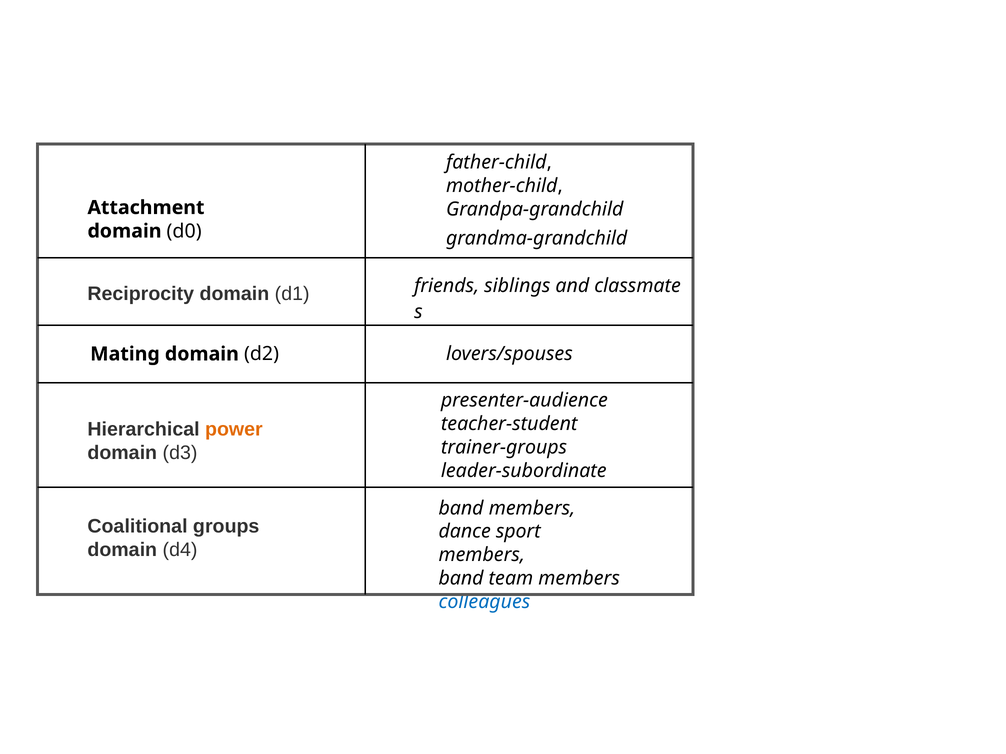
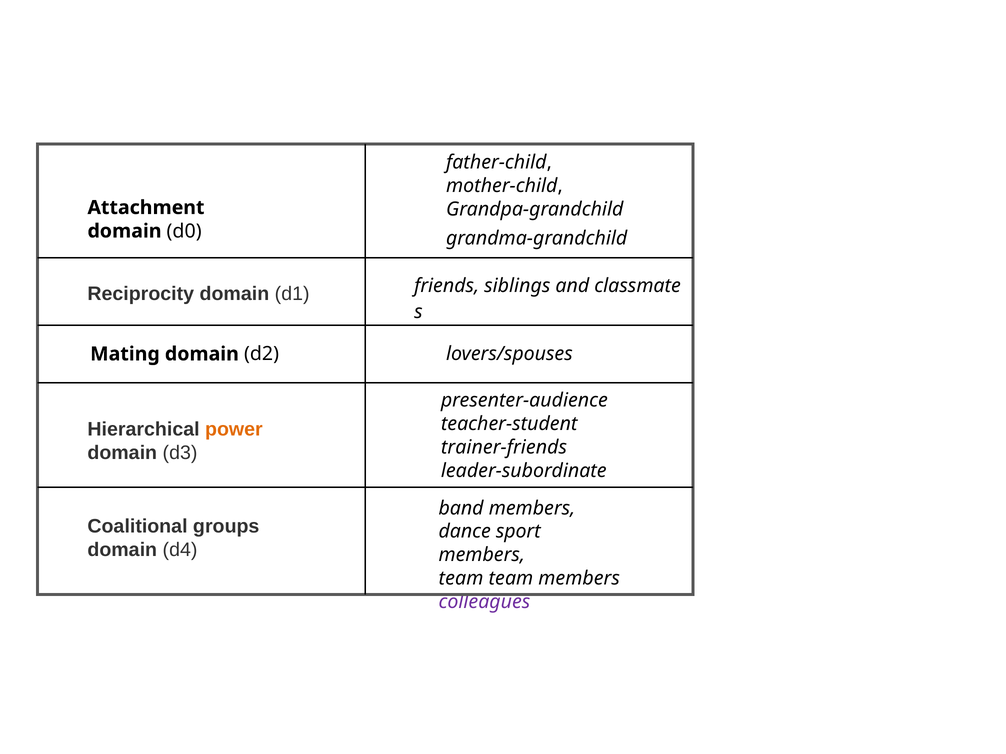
trainer-groups: trainer-groups -> trainer-friends
band at (461, 579): band -> team
colleagues colour: blue -> purple
